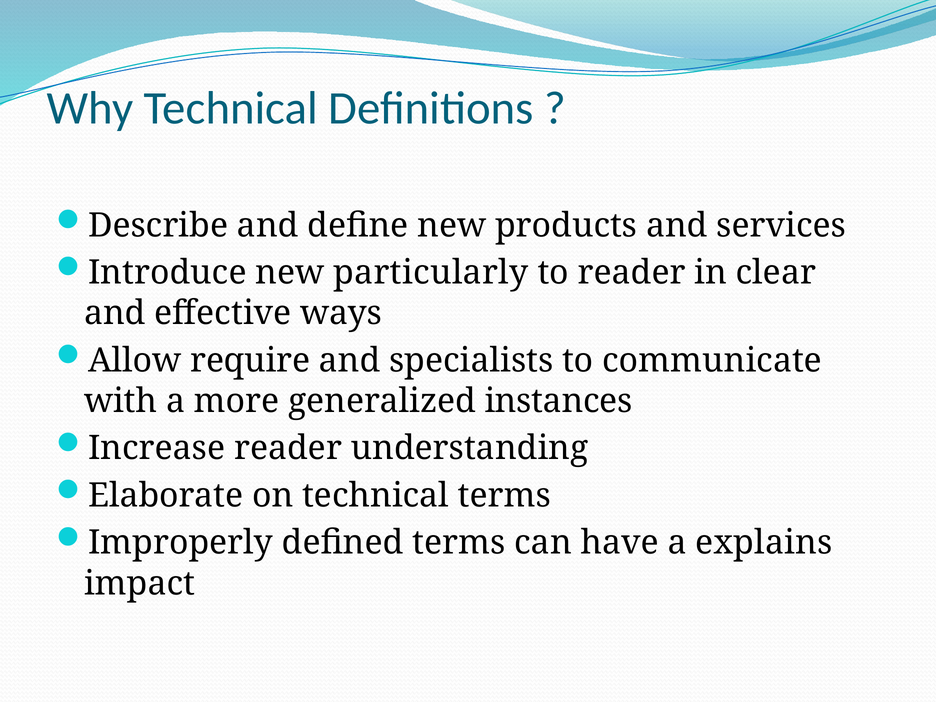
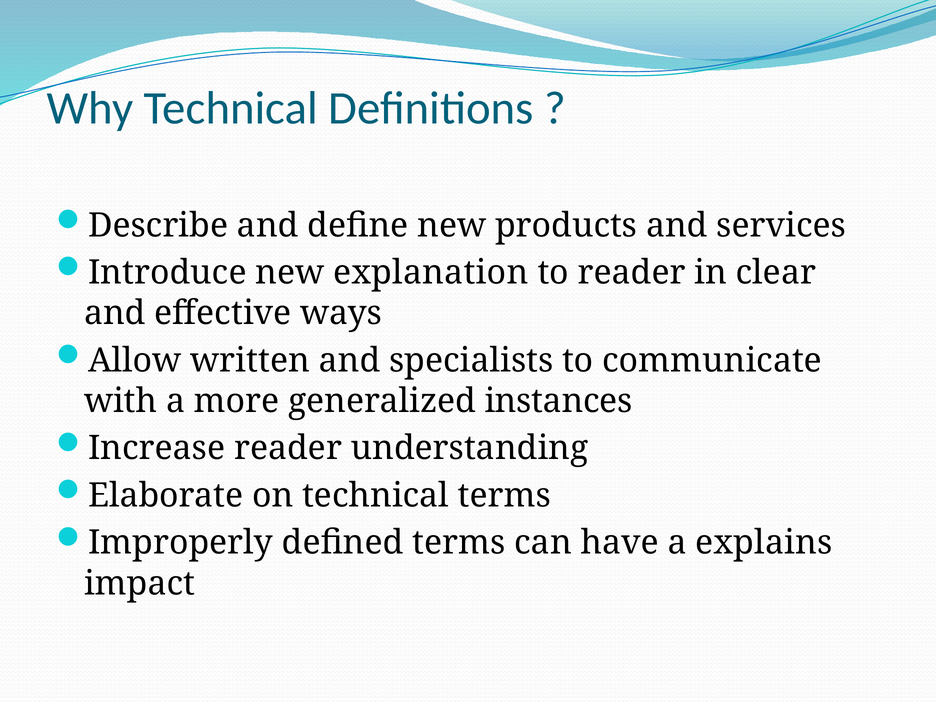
particularly: particularly -> explanation
require: require -> written
